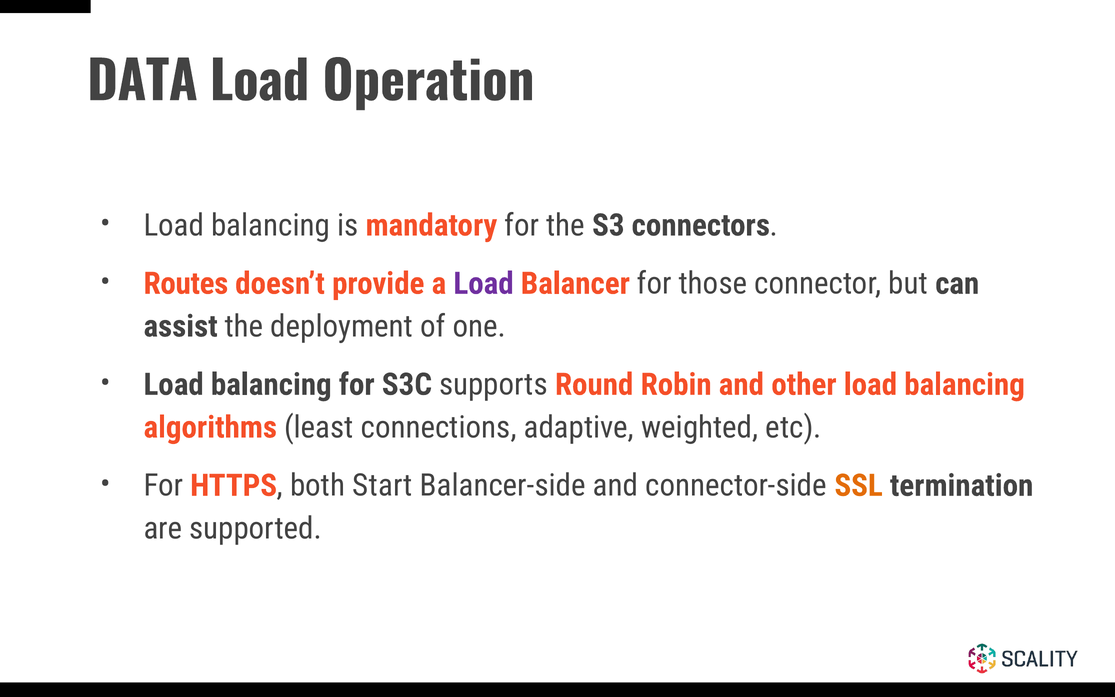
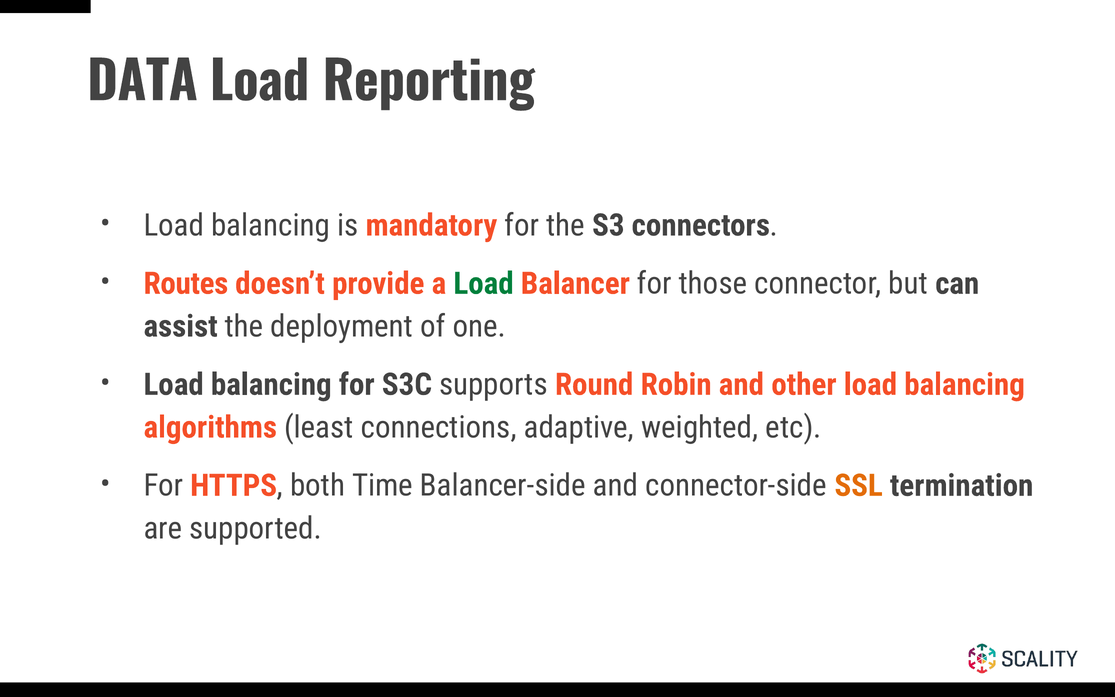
Operation: Operation -> Reporting
Load at (484, 284) colour: purple -> green
Start: Start -> Time
